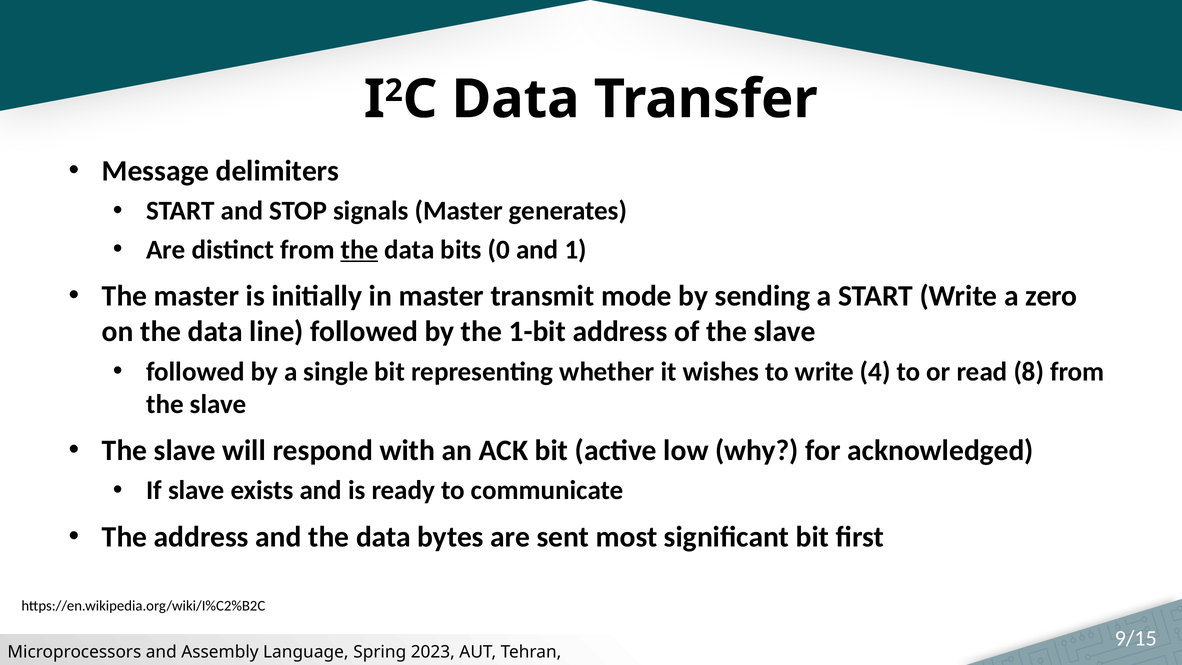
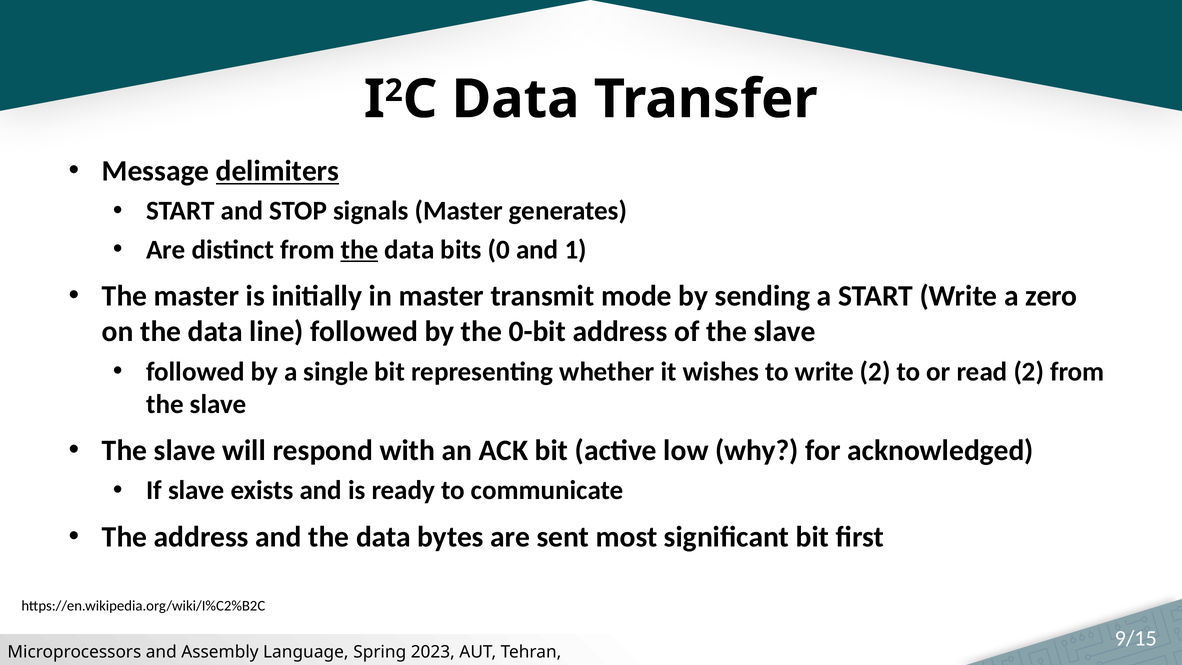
delimiters underline: none -> present
1-bit: 1-bit -> 0-bit
write 4: 4 -> 2
read 8: 8 -> 2
